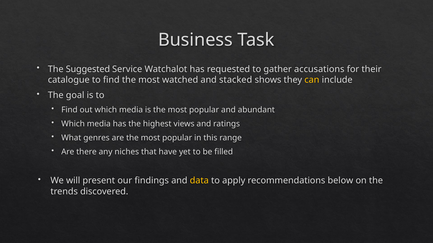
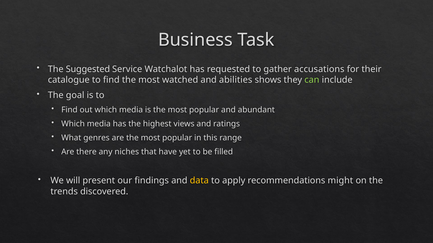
stacked: stacked -> abilities
can colour: yellow -> light green
below: below -> might
